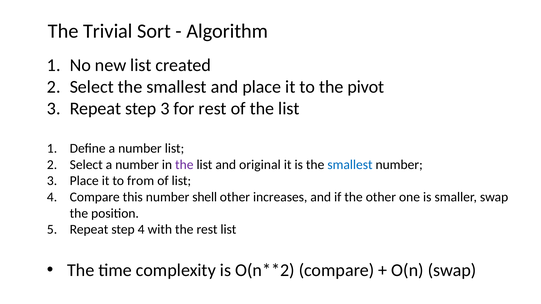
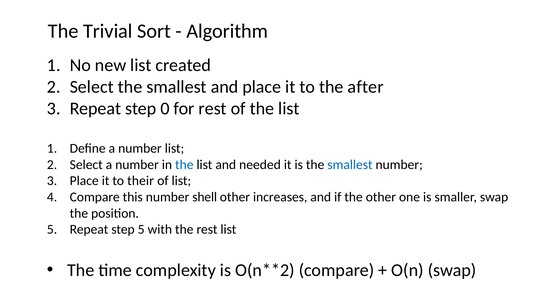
pivot: pivot -> after
step 3: 3 -> 0
the at (184, 165) colour: purple -> blue
original: original -> needed
from: from -> their
step 4: 4 -> 5
